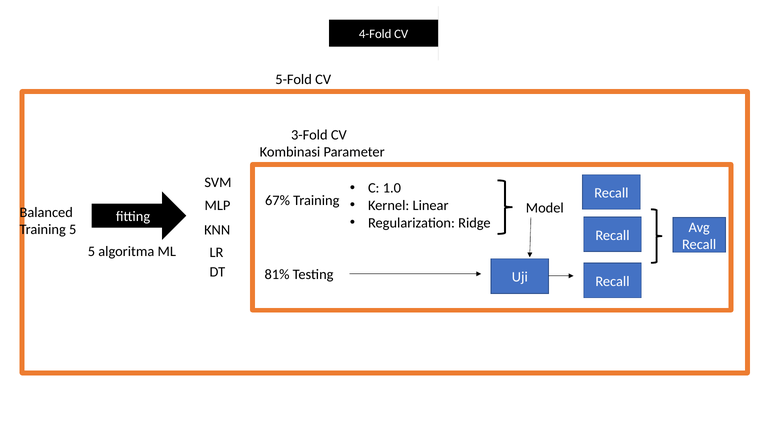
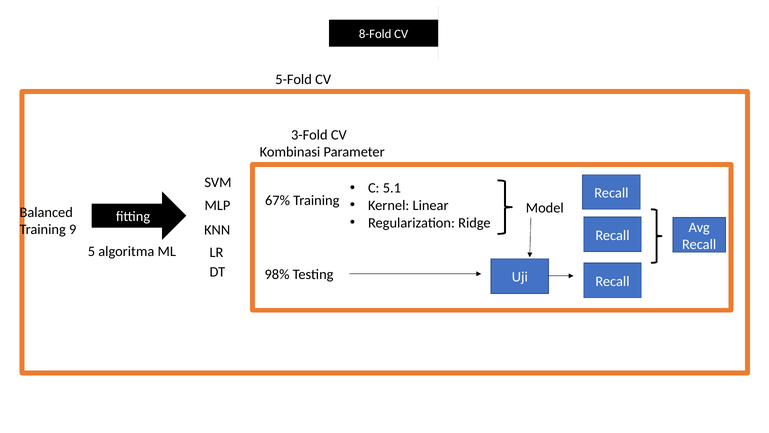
4-Fold: 4-Fold -> 8-Fold
1.0: 1.0 -> 5.1
Training 5: 5 -> 9
81%: 81% -> 98%
